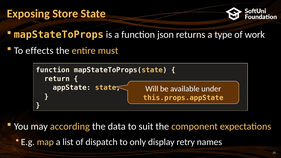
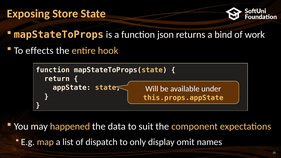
type: type -> bind
must: must -> hook
according: according -> happened
retry: retry -> omit
